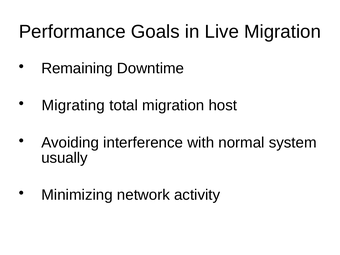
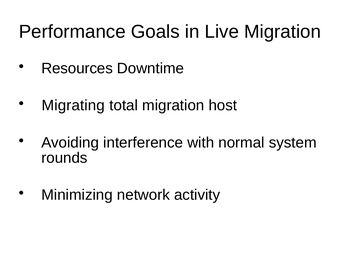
Remaining: Remaining -> Resources
usually: usually -> rounds
